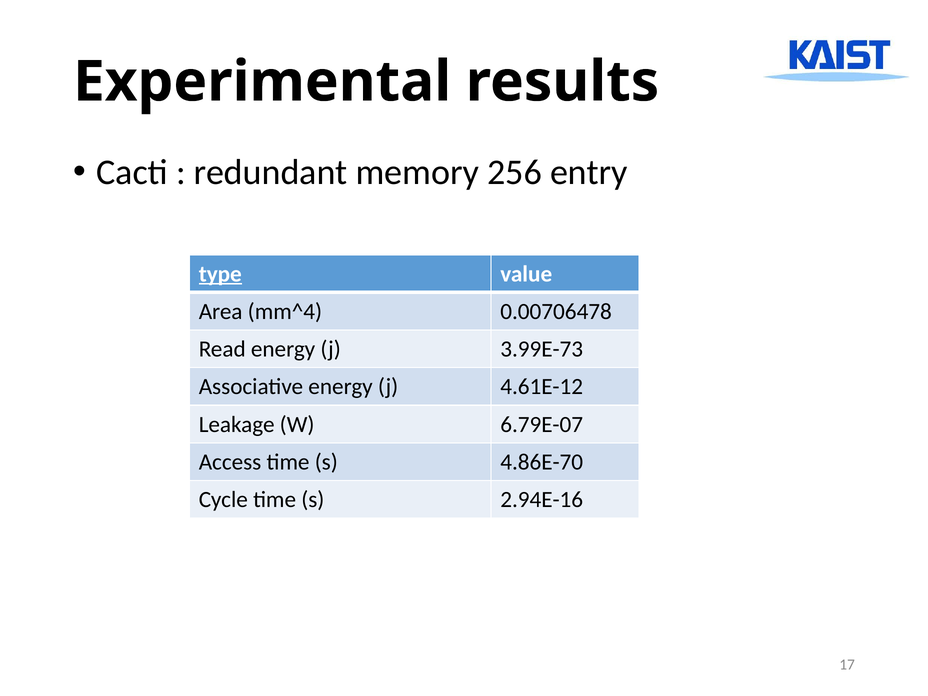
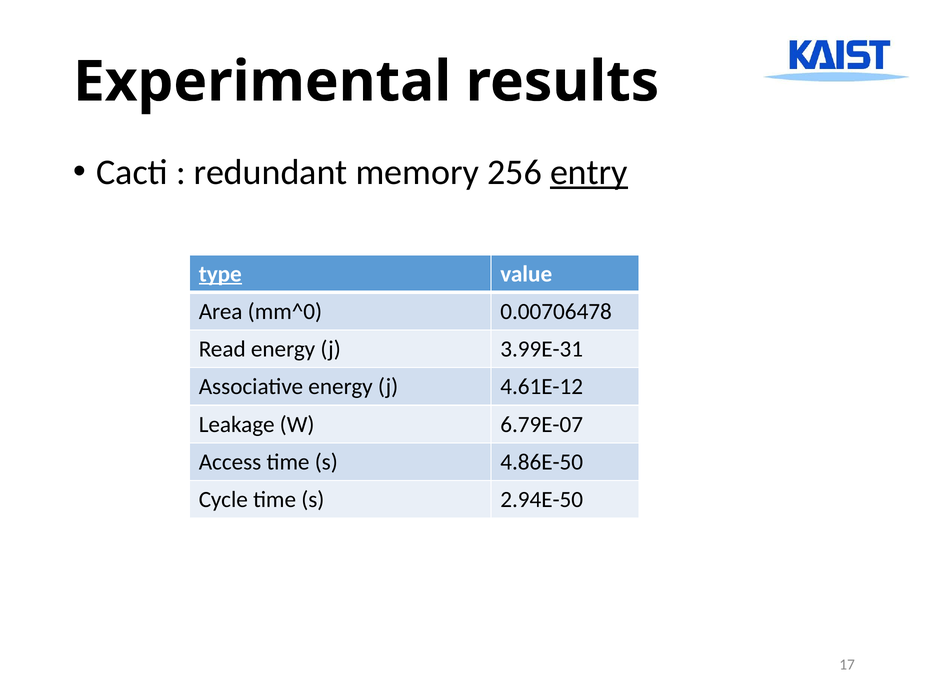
entry underline: none -> present
mm^4: mm^4 -> mm^0
3.99E-73: 3.99E-73 -> 3.99E-31
4.86E-70: 4.86E-70 -> 4.86E-50
2.94E-16: 2.94E-16 -> 2.94E-50
